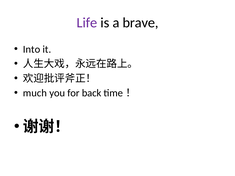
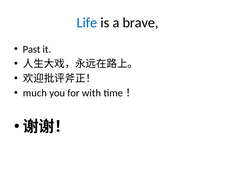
Life colour: purple -> blue
Into: Into -> Past
back: back -> with
